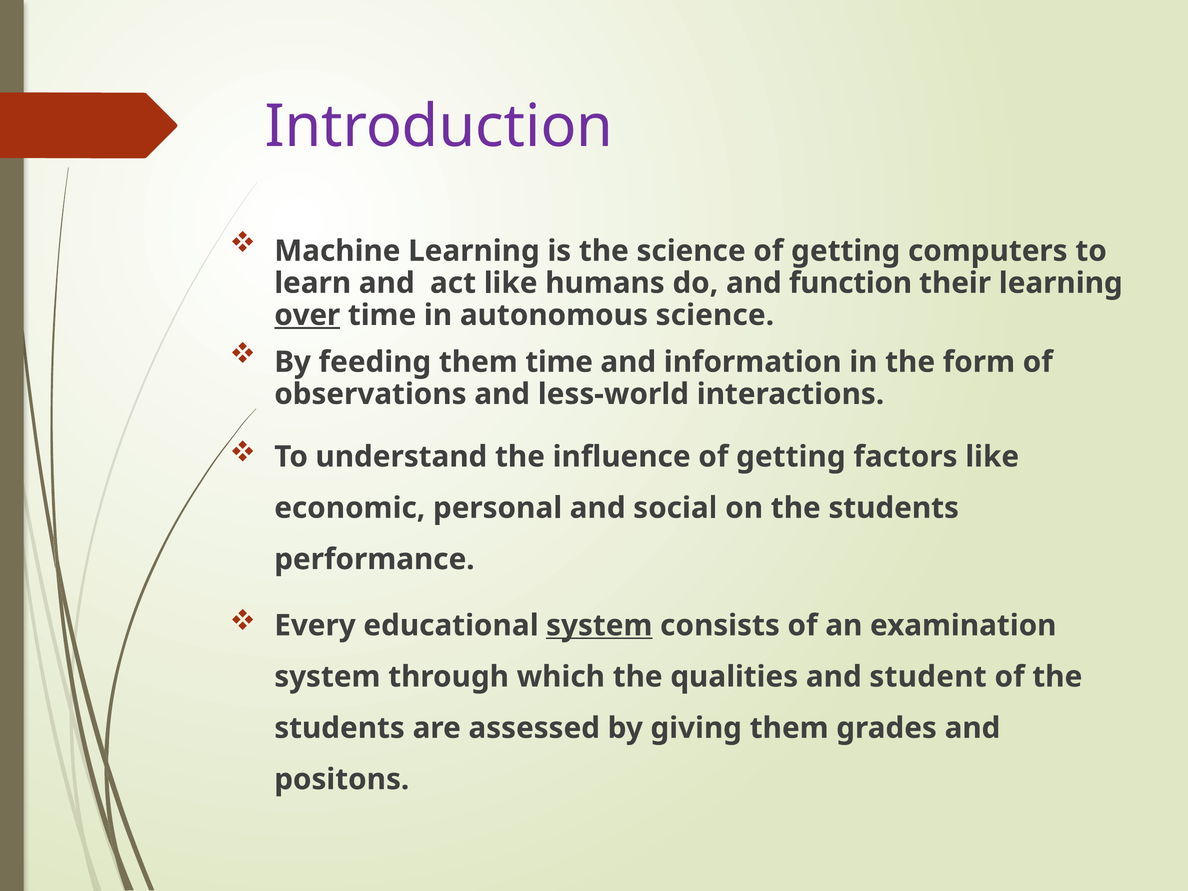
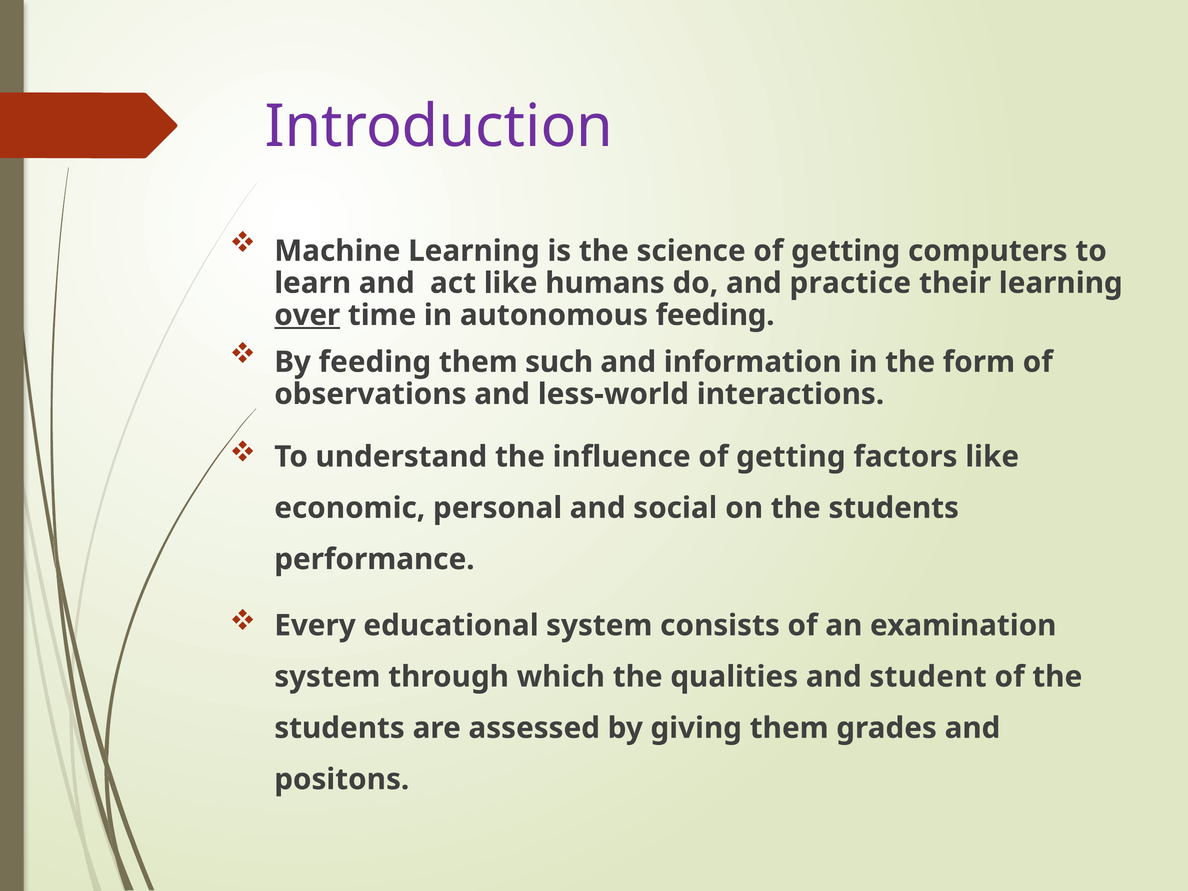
function: function -> practice
autonomous science: science -> feeding
them time: time -> such
system at (599, 625) underline: present -> none
